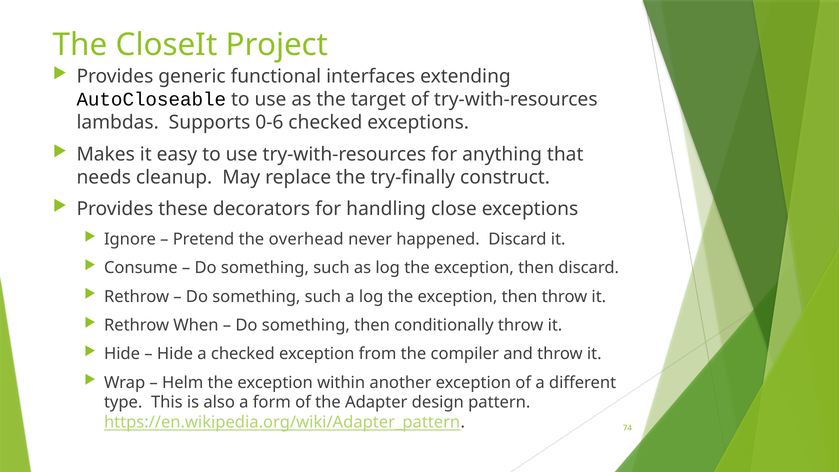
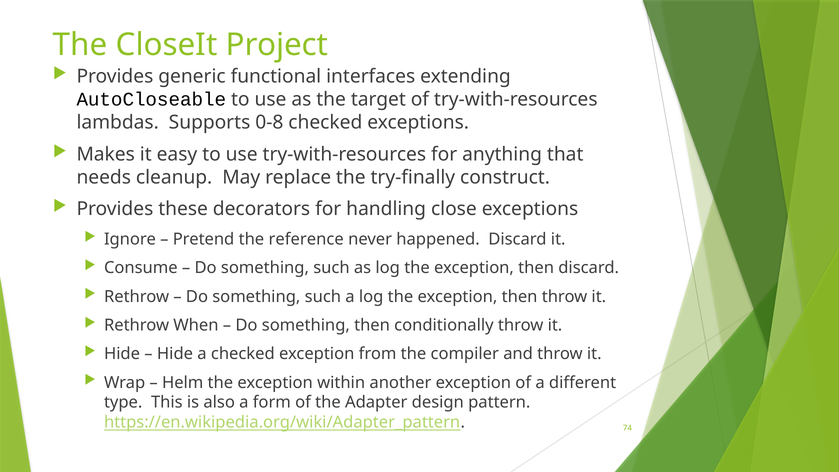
0-6: 0-6 -> 0-8
overhead: overhead -> reference
